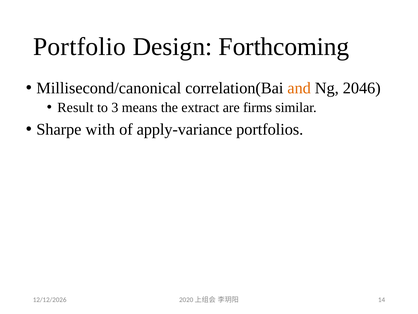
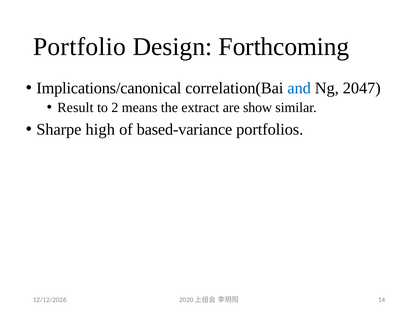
Millisecond/canonical: Millisecond/canonical -> Implications/canonical
and colour: orange -> blue
2046: 2046 -> 2047
3: 3 -> 2
firms: firms -> show
with: with -> high
apply-variance: apply-variance -> based-variance
